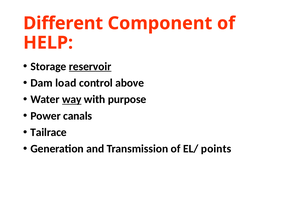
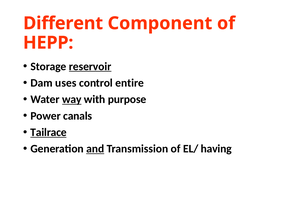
HELP: HELP -> HEPP
load: load -> uses
above: above -> entire
Tailrace underline: none -> present
and underline: none -> present
points: points -> having
